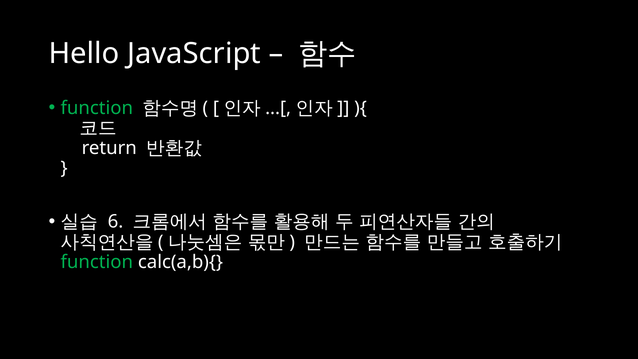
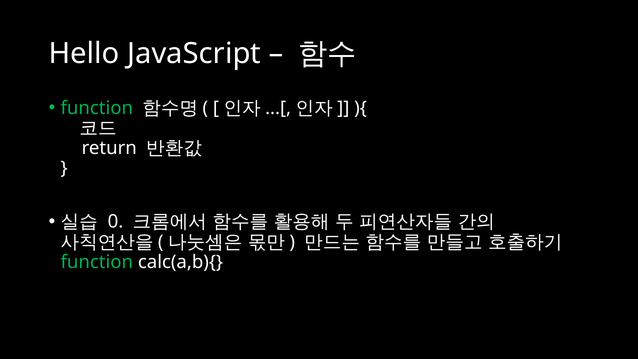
6: 6 -> 0
